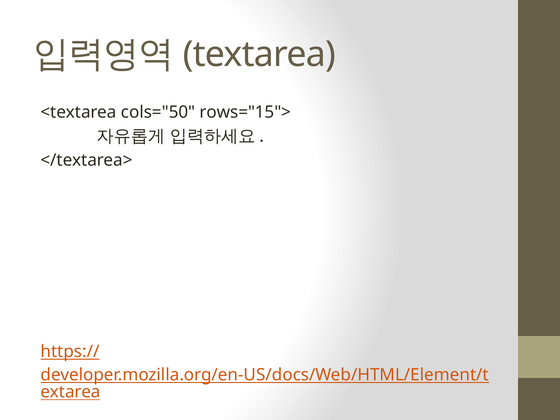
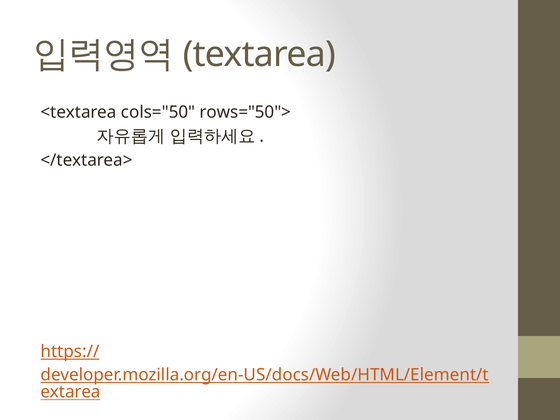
rows="15">: rows="15"> -> rows="50">
